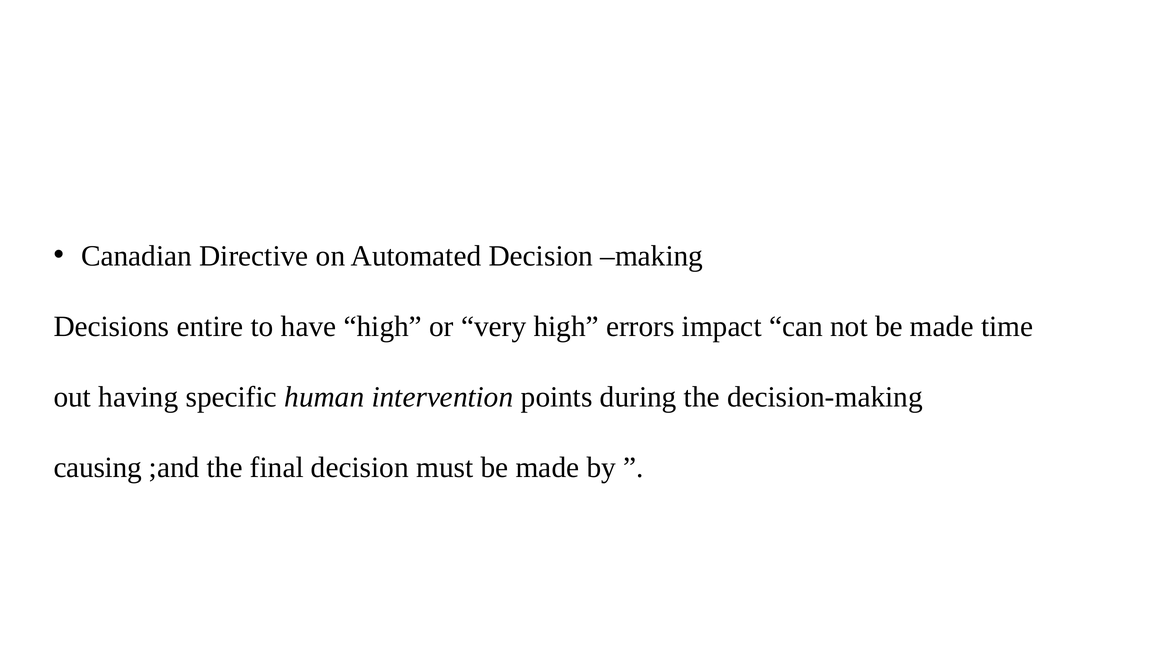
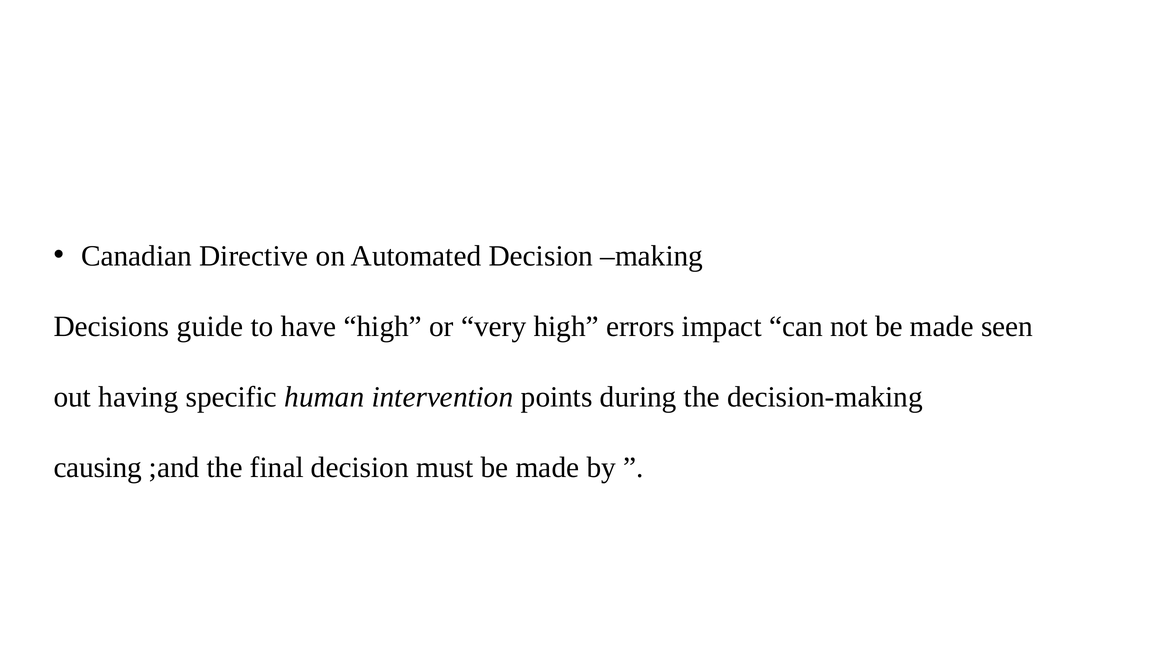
entire: entire -> guide
time: time -> seen
